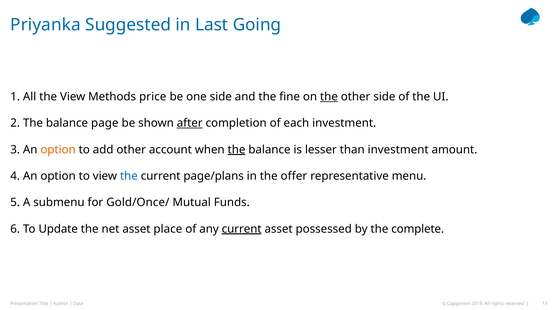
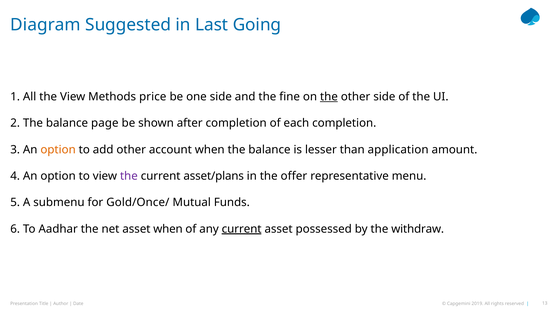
Priyanka: Priyanka -> Diagram
after underline: present -> none
each investment: investment -> completion
the at (237, 150) underline: present -> none
than investment: investment -> application
the at (129, 176) colour: blue -> purple
page/plans: page/plans -> asset/plans
Update: Update -> Aadhar
asset place: place -> when
complete: complete -> withdraw
